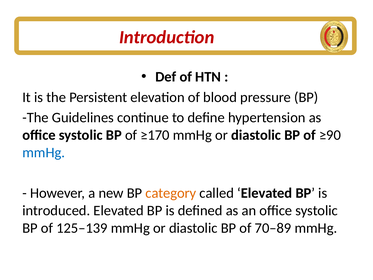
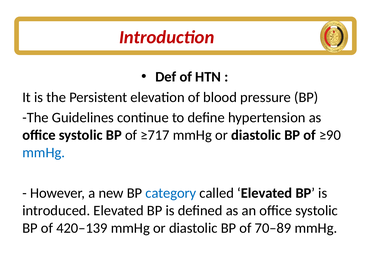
≥170: ≥170 -> ≥717
category colour: orange -> blue
125–139: 125–139 -> 420–139
